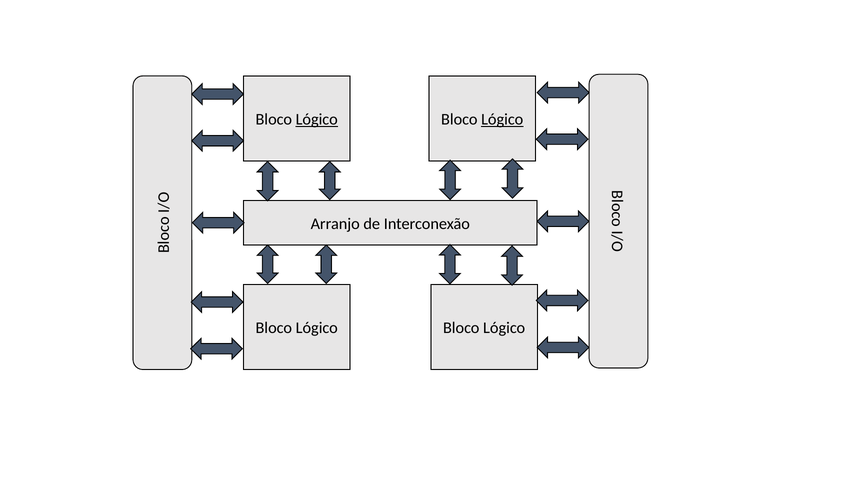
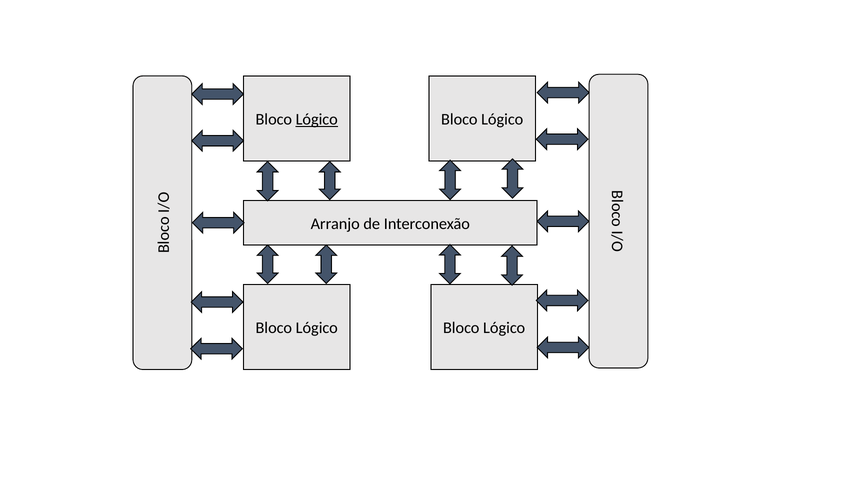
Lógico at (502, 120) underline: present -> none
